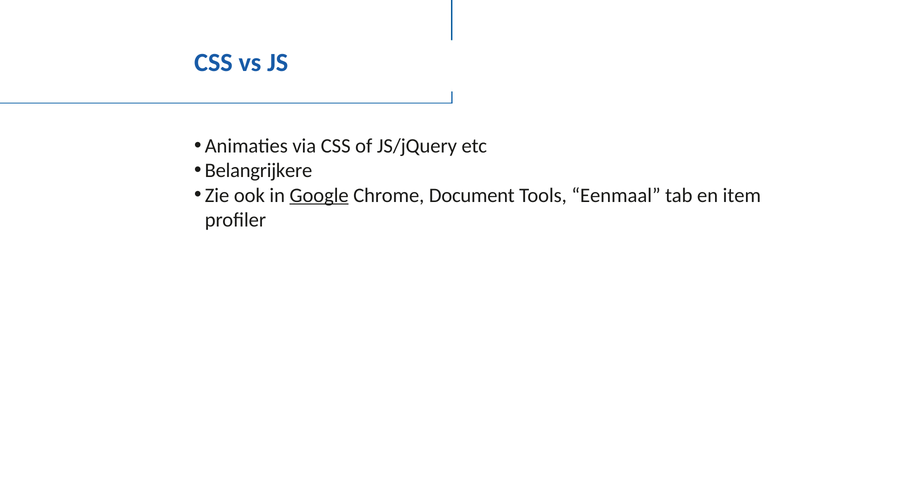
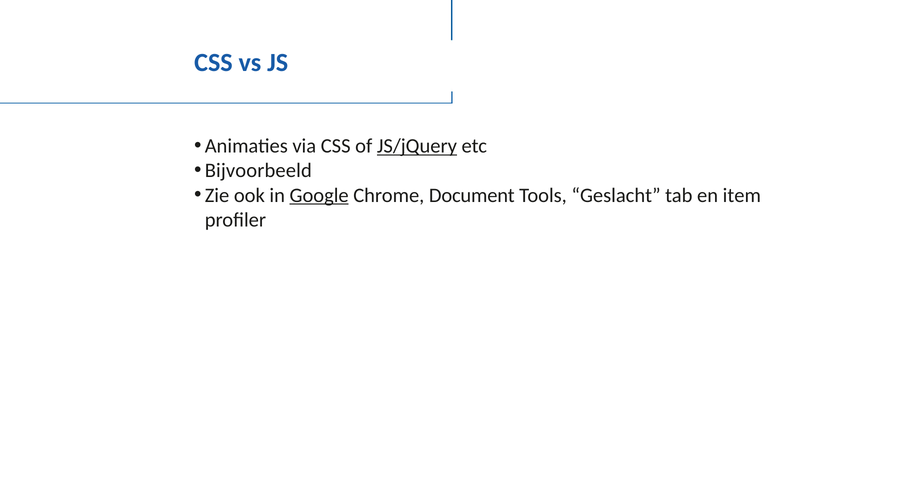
JS/jQuery underline: none -> present
Belangrijkere: Belangrijkere -> Bijvoorbeeld
Eenmaal: Eenmaal -> Geslacht
